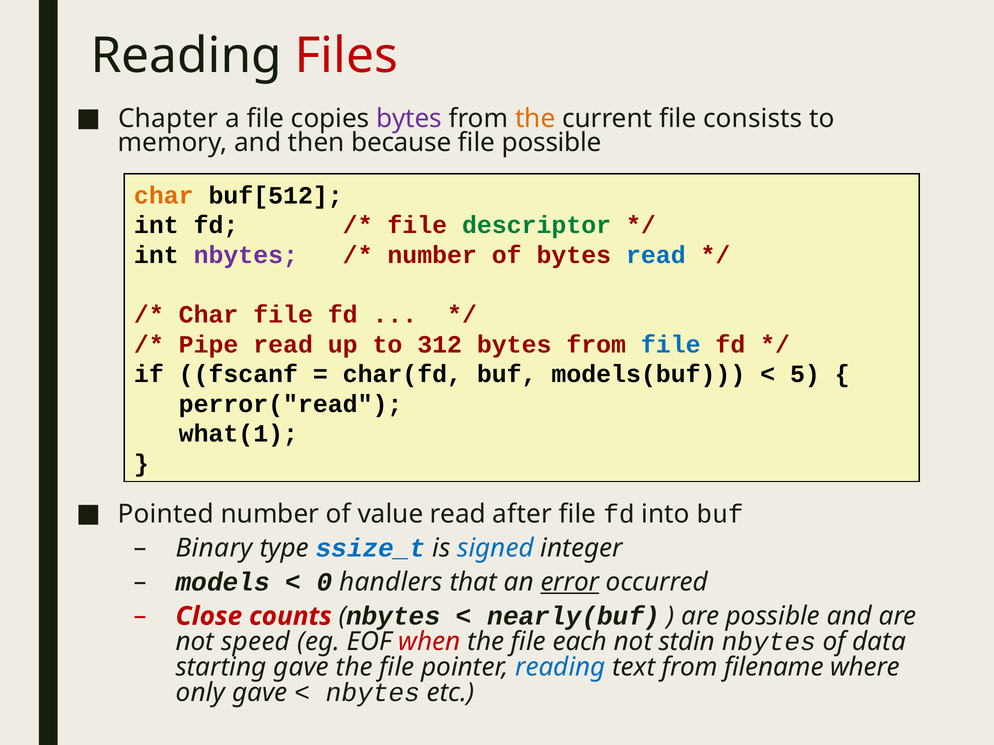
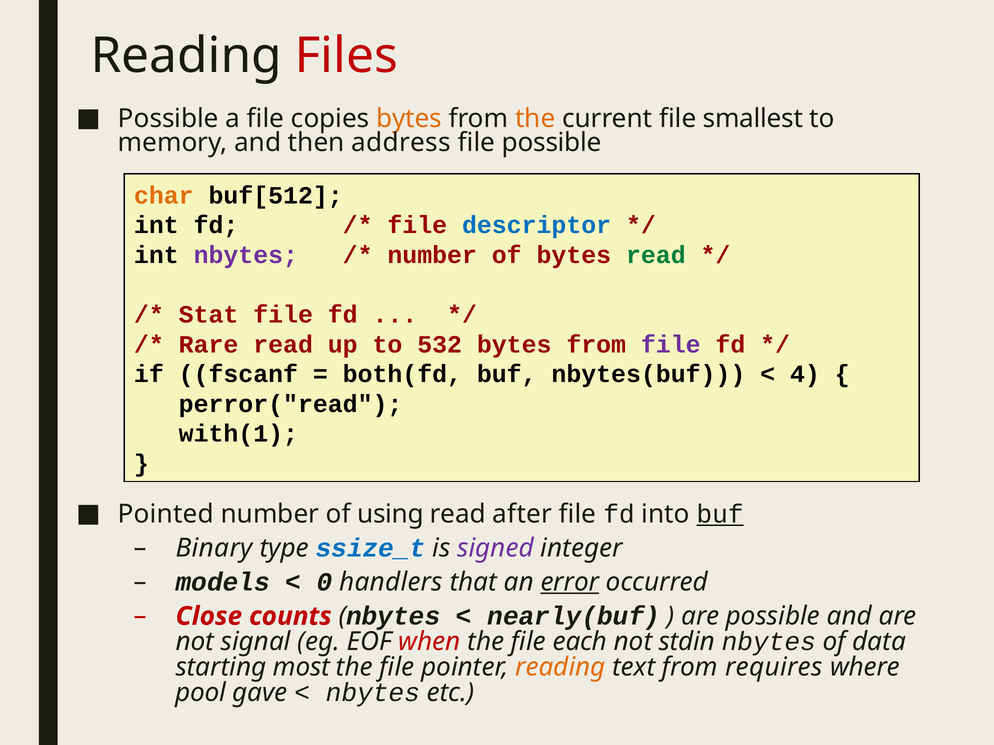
Chapter at (168, 119): Chapter -> Possible
bytes at (409, 119) colour: purple -> orange
consists: consists -> smallest
because: because -> address
descriptor colour: green -> blue
read at (656, 255) colour: blue -> green
Char at (209, 315): Char -> Stat
Pipe: Pipe -> Rare
312: 312 -> 532
file at (671, 345) colour: blue -> purple
char(fd: char(fd -> both(fd
models(buf: models(buf -> nbytes(buf
5: 5 -> 4
what(1: what(1 -> with(1
value: value -> using
buf at (720, 514) underline: none -> present
signed colour: blue -> purple
speed: speed -> signal
starting gave: gave -> most
reading at (560, 668) colour: blue -> orange
filename: filename -> requires
only: only -> pool
